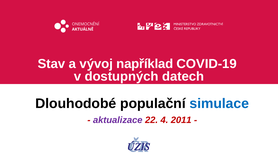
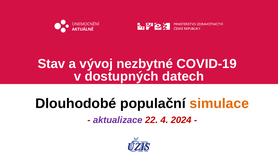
například: například -> nezbytné
simulace colour: blue -> orange
2011: 2011 -> 2024
